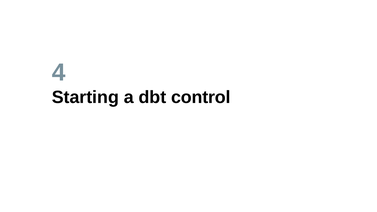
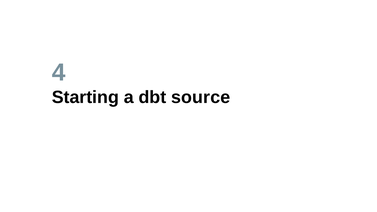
control: control -> source
